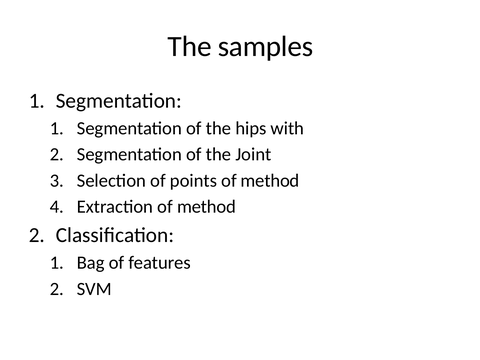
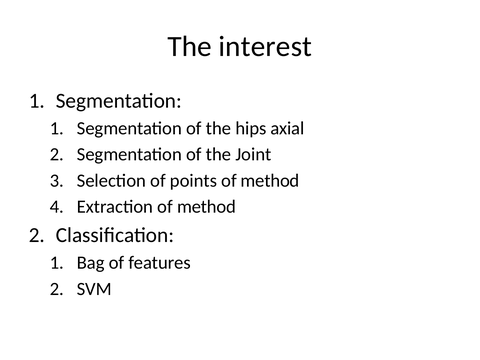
samples: samples -> interest
with: with -> axial
